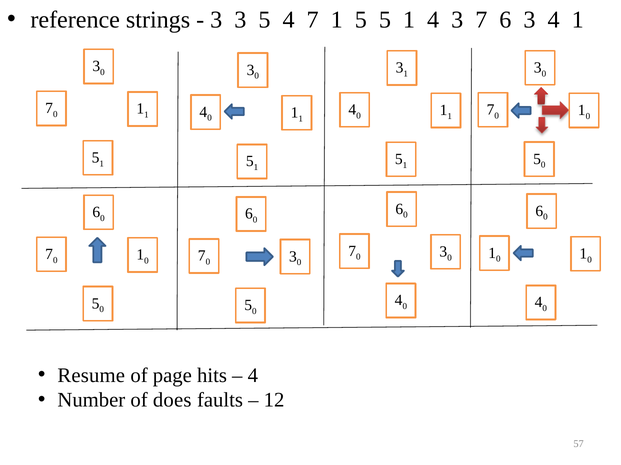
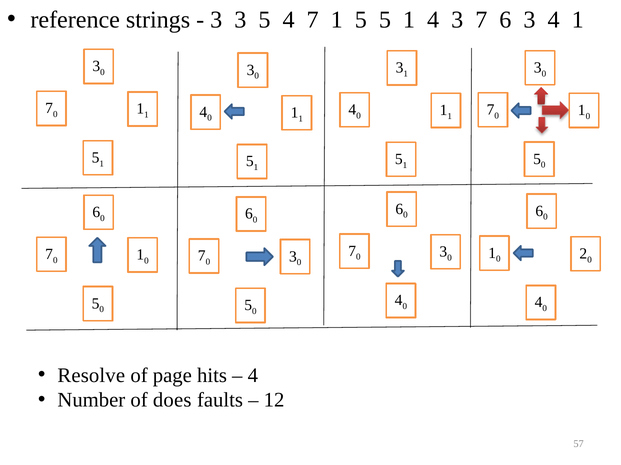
1 at (583, 254): 1 -> 2
Resume: Resume -> Resolve
